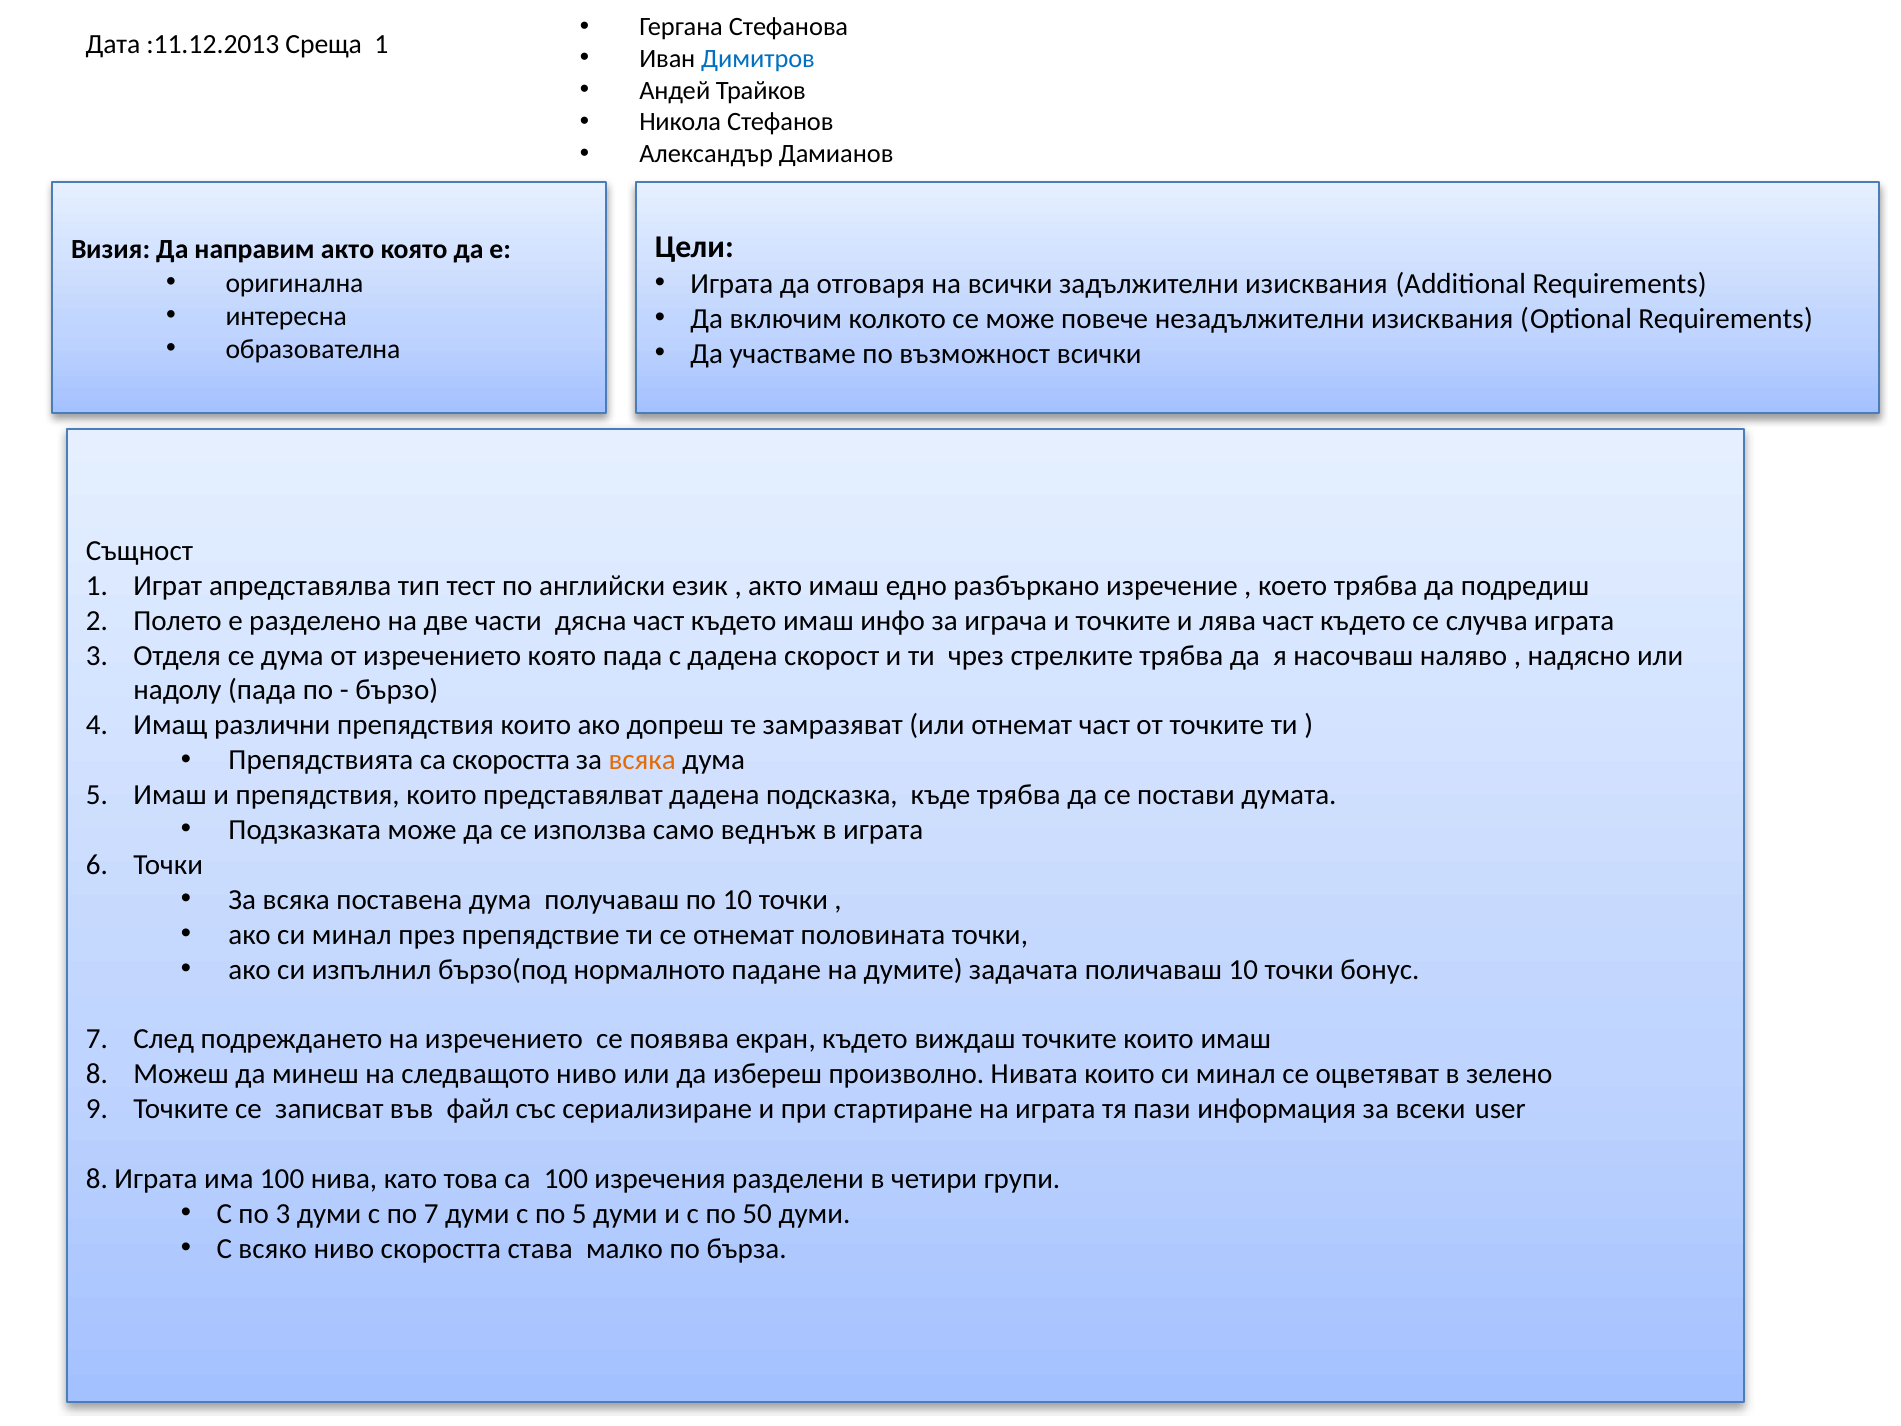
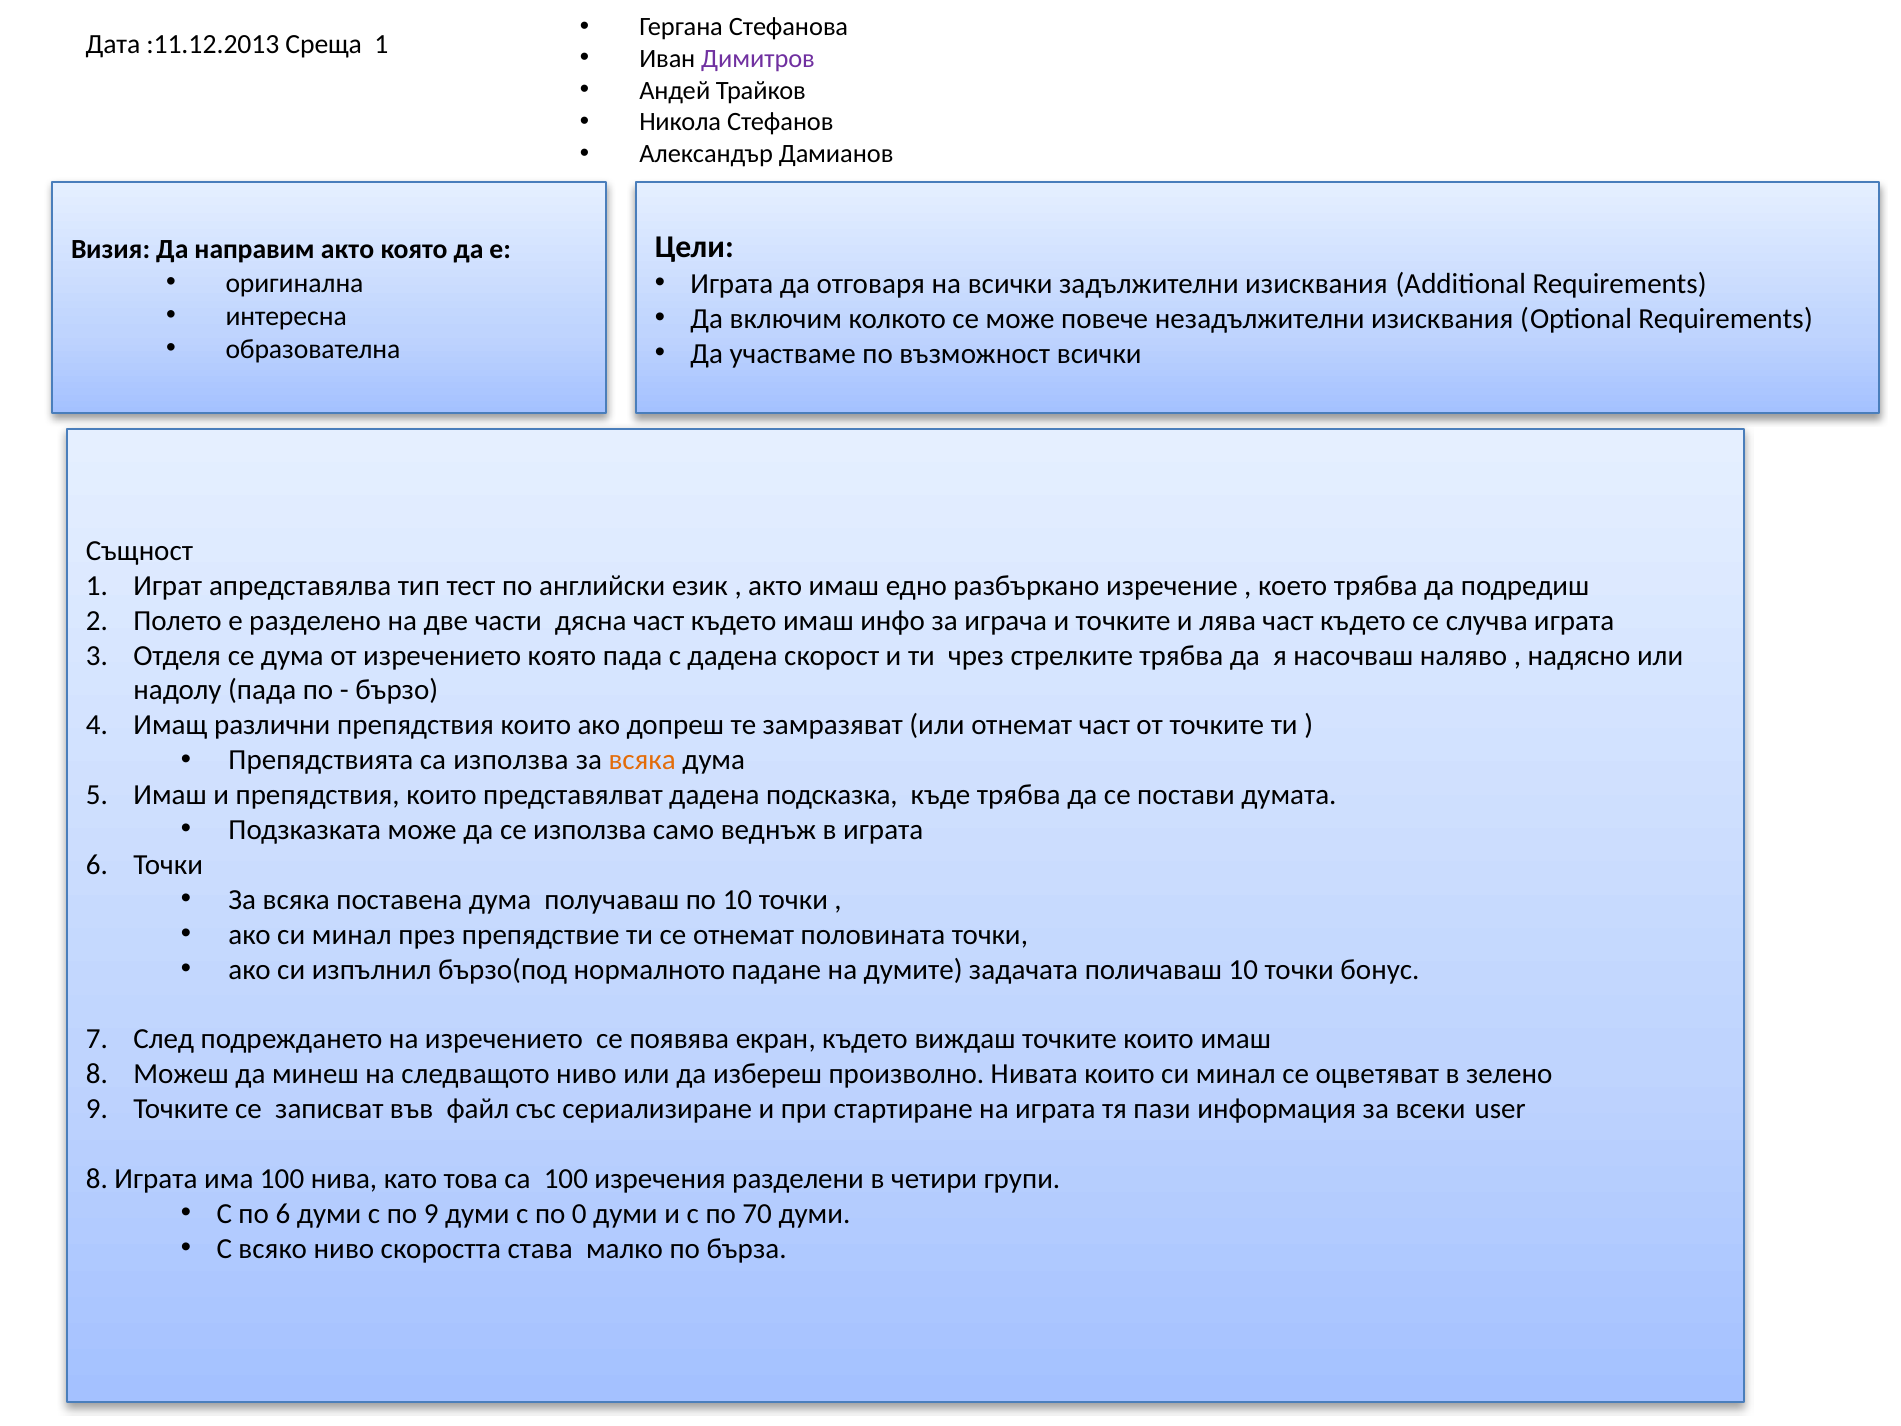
Димитров colour: blue -> purple
са скоростта: скоростта -> използва
по 3: 3 -> 6
по 7: 7 -> 9
по 5: 5 -> 0
50: 50 -> 70
